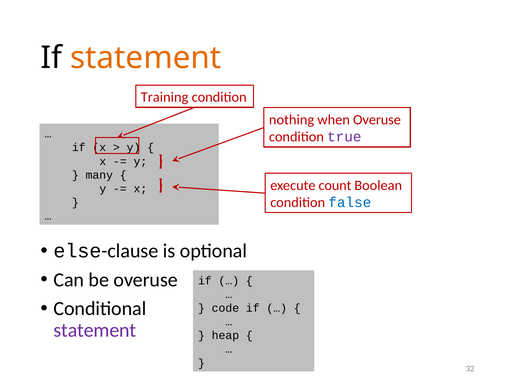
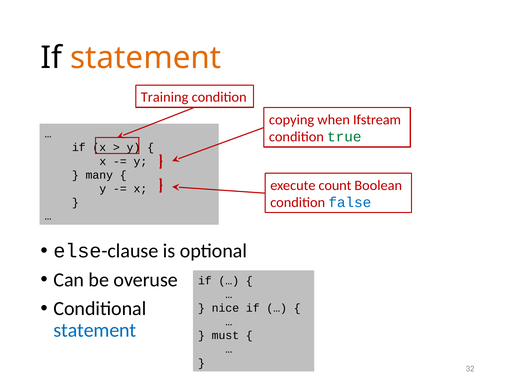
nothing: nothing -> copying
when Overuse: Overuse -> Ifstream
true colour: purple -> green
code: code -> nice
statement at (95, 330) colour: purple -> blue
heap: heap -> must
